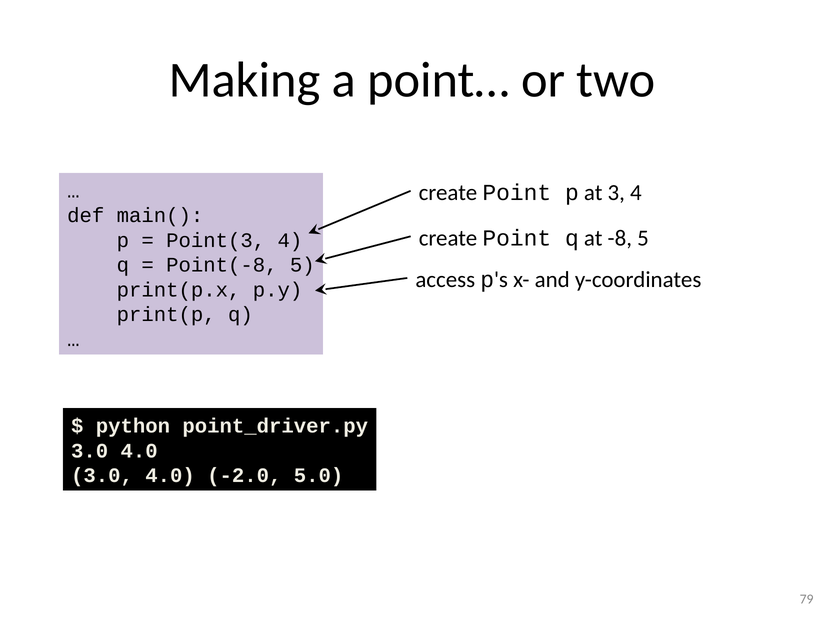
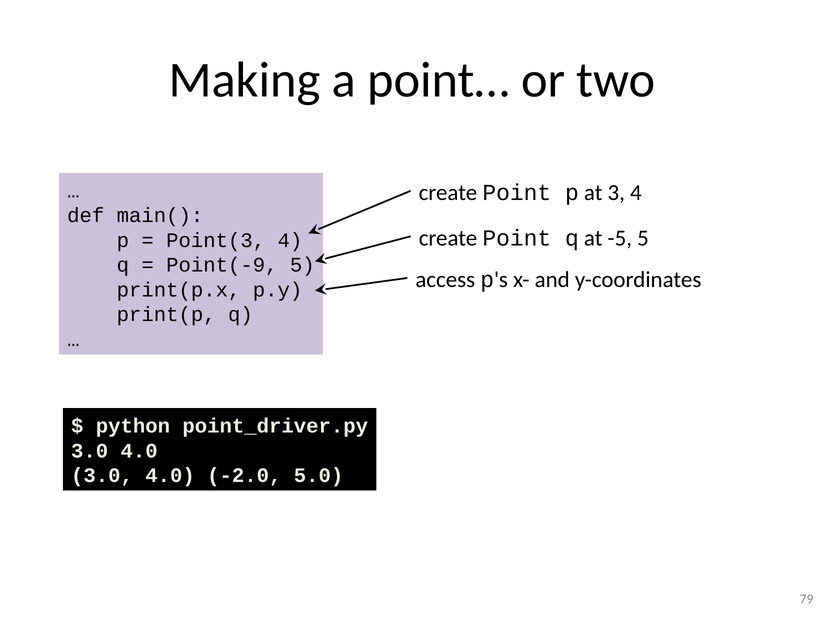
-8: -8 -> -5
Point(-8: Point(-8 -> Point(-9
